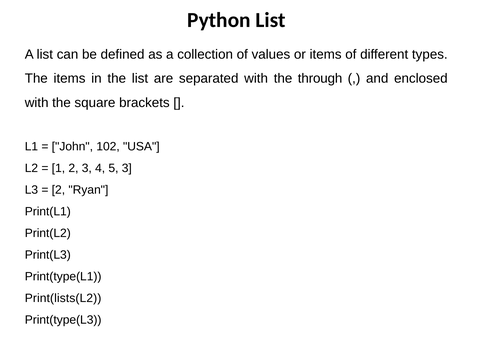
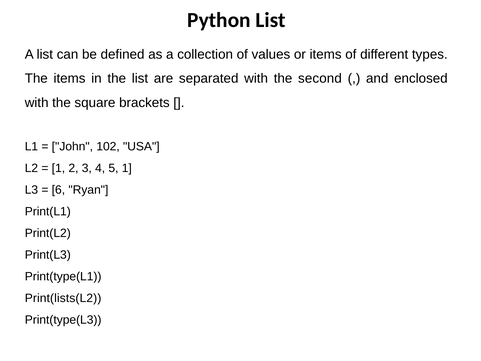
through: through -> second
5 3: 3 -> 1
2 at (58, 190): 2 -> 6
